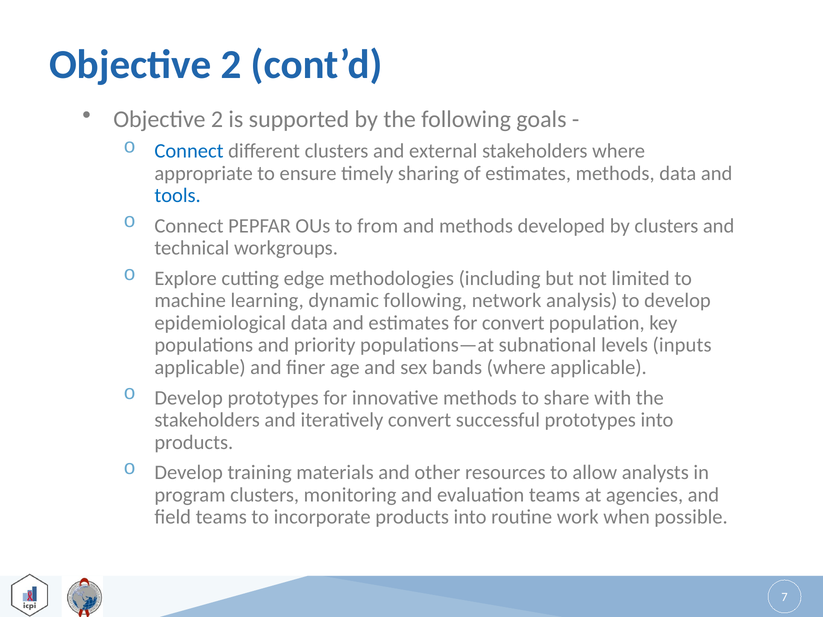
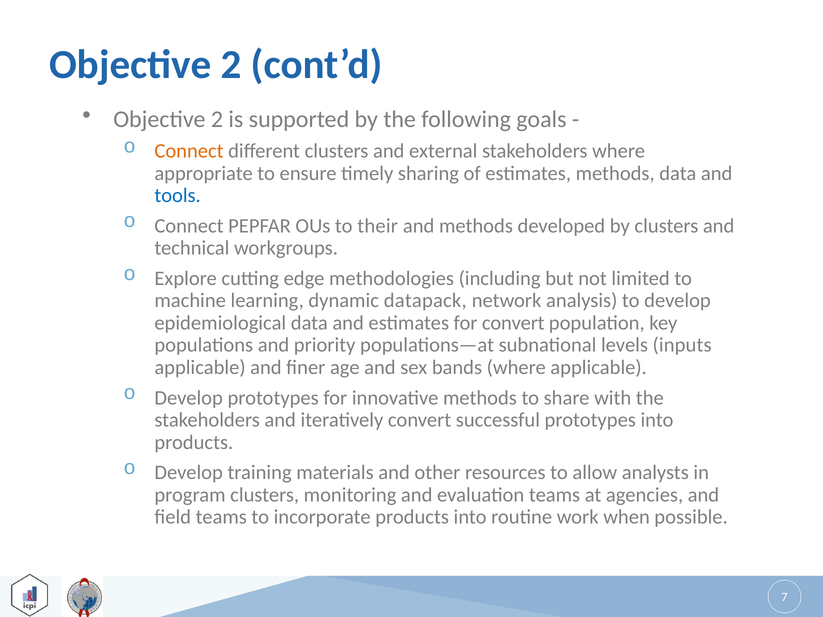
Connect at (189, 151) colour: blue -> orange
from: from -> their
dynamic following: following -> datapack
